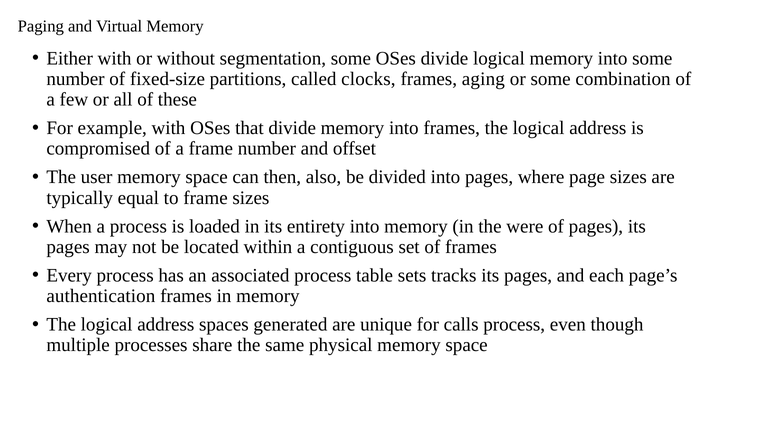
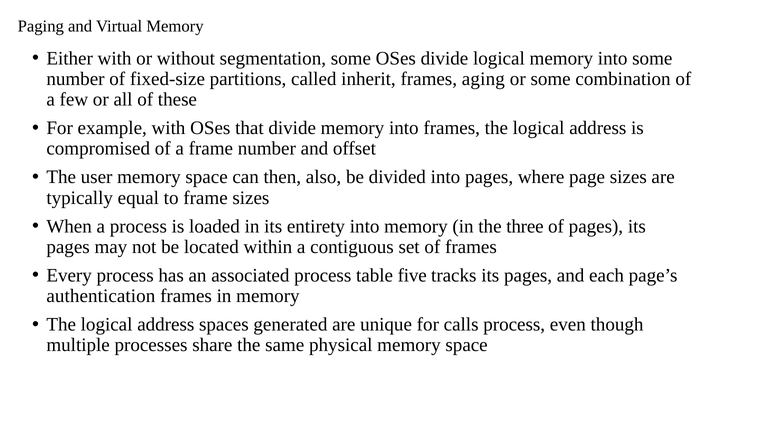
clocks: clocks -> inherit
were: were -> three
sets: sets -> five
